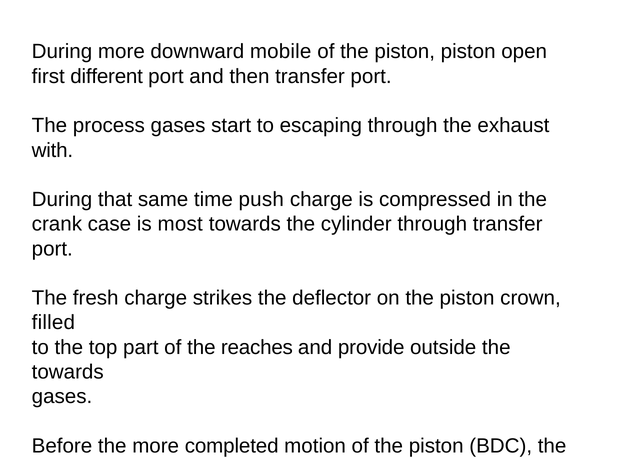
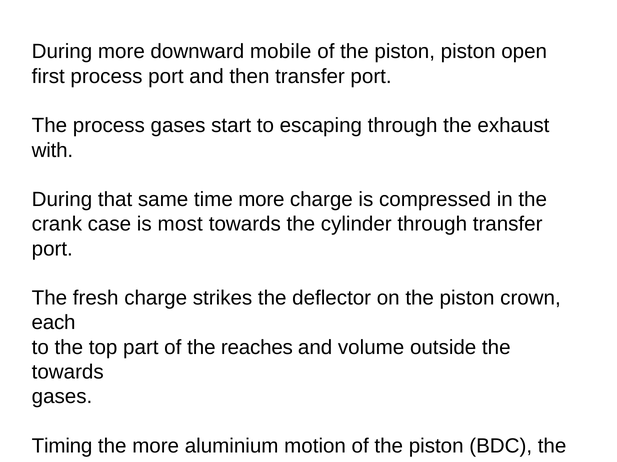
first different: different -> process
time push: push -> more
filled at (53, 323): filled -> each
provide: provide -> volume
Before: Before -> Timing
more completed: completed -> aluminium
